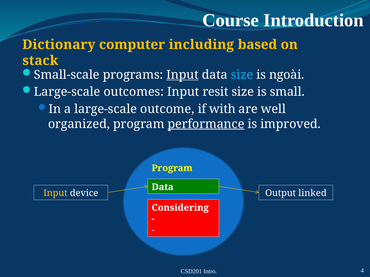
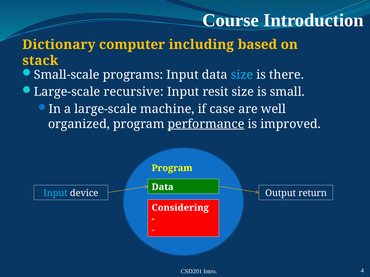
Input at (182, 75) underline: present -> none
ngoài: ngoài -> there
outcomes: outcomes -> recursive
outcome: outcome -> machine
with: with -> case
Input at (55, 193) colour: yellow -> light blue
linked: linked -> return
